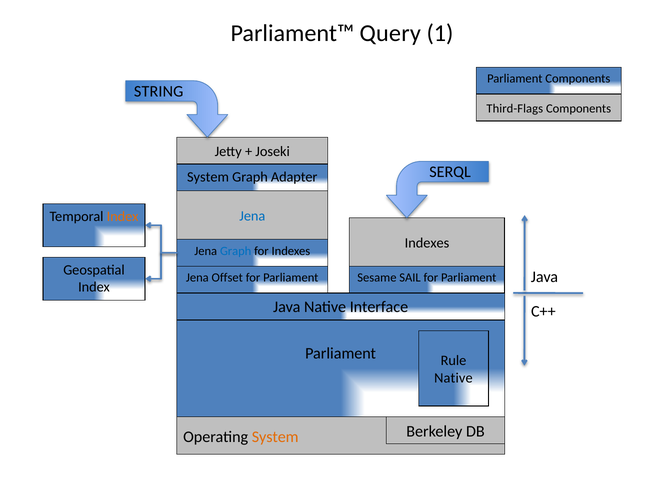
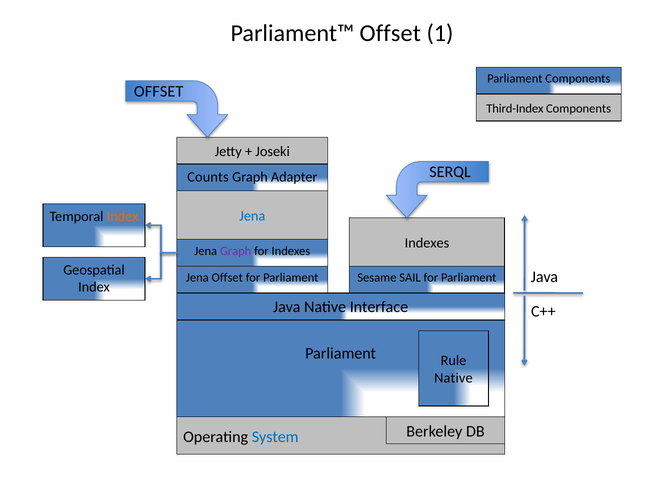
Parliament™ Query: Query -> Offset
STRING at (159, 91): STRING -> OFFSET
Third-Flags: Third-Flags -> Third-Index
System at (208, 177): System -> Counts
Graph at (236, 251) colour: blue -> purple
System at (275, 436) colour: orange -> blue
